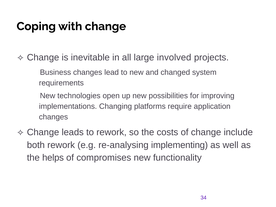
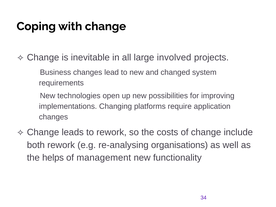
implementing: implementing -> organisations
compromises: compromises -> management
